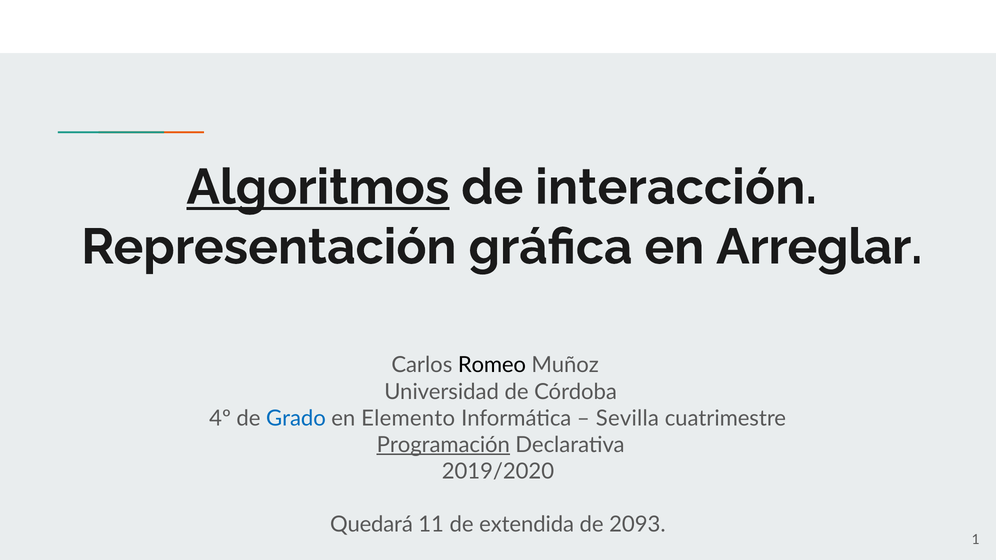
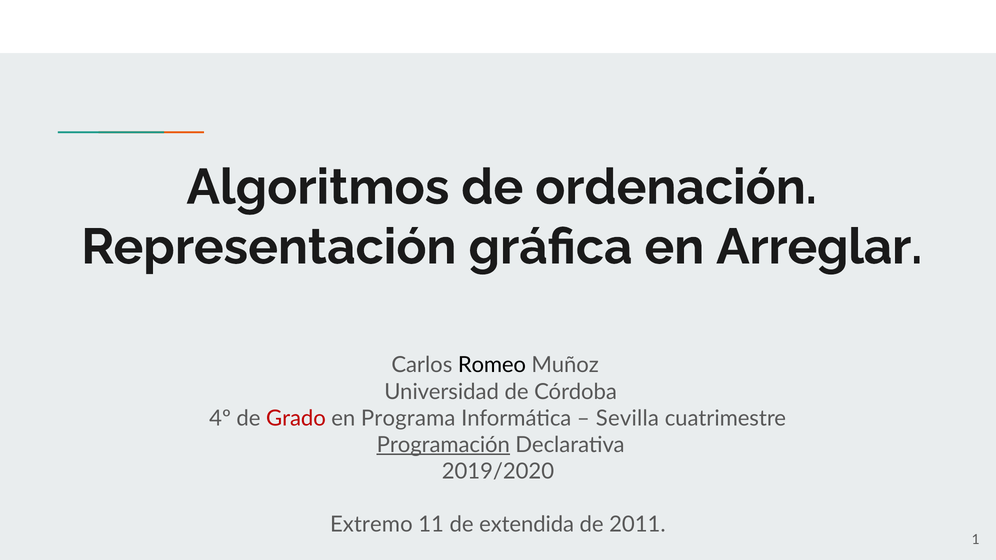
Algoritmos underline: present -> none
interacción: interacción -> ordenación
Grado colour: blue -> red
Elemento: Elemento -> Programa
Quedará: Quedará -> Extremo
2093: 2093 -> 2011
